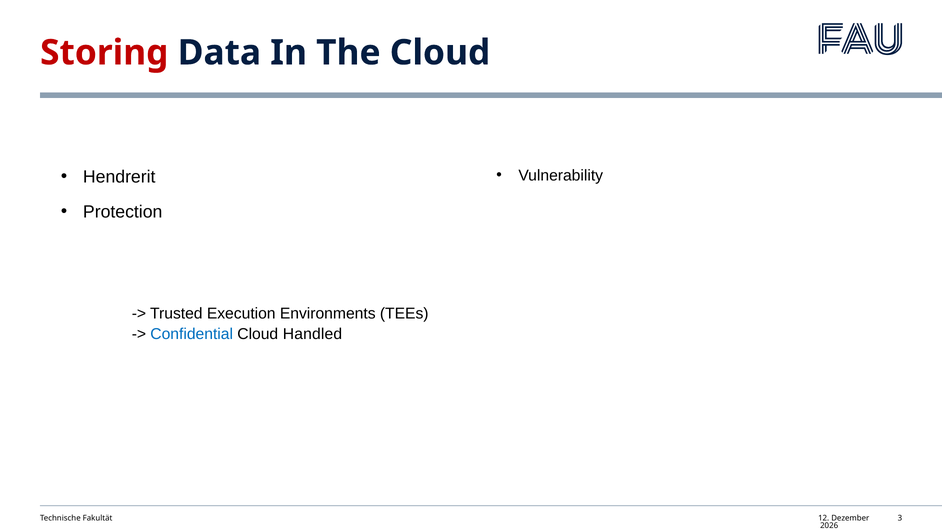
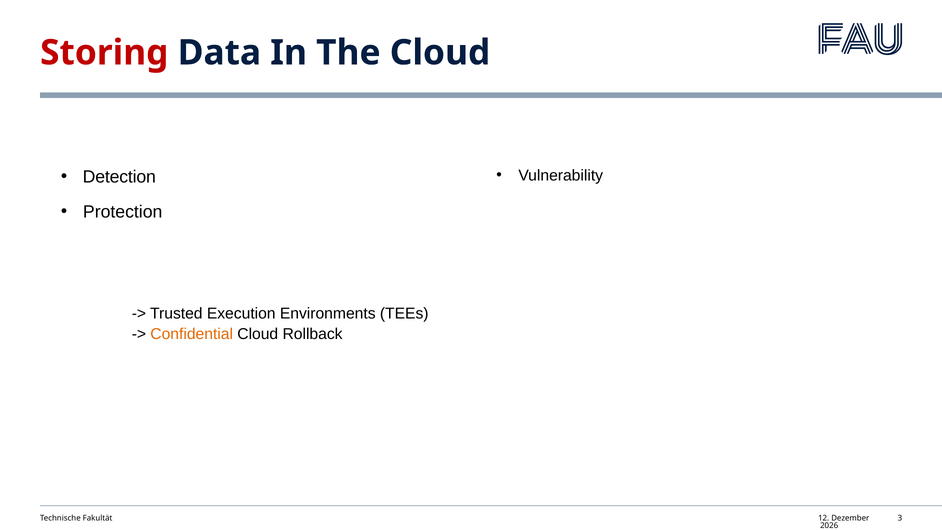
Hendrerit: Hendrerit -> Detection
Confidential colour: blue -> orange
Handled: Handled -> Rollback
